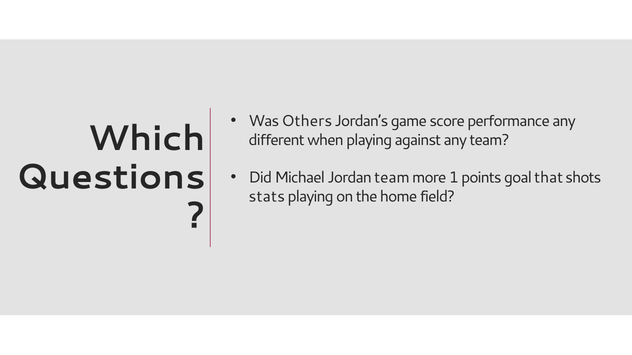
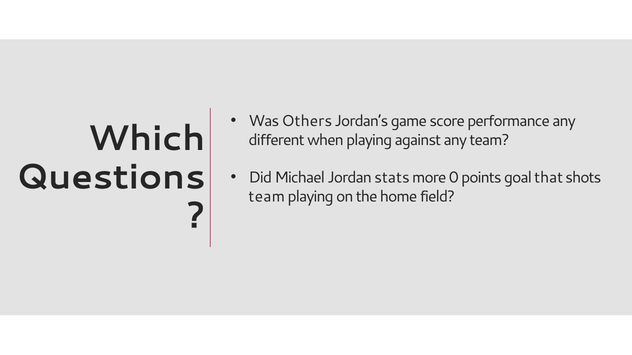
Jordan team: team -> stats
1: 1 -> 0
stats at (267, 197): stats -> team
